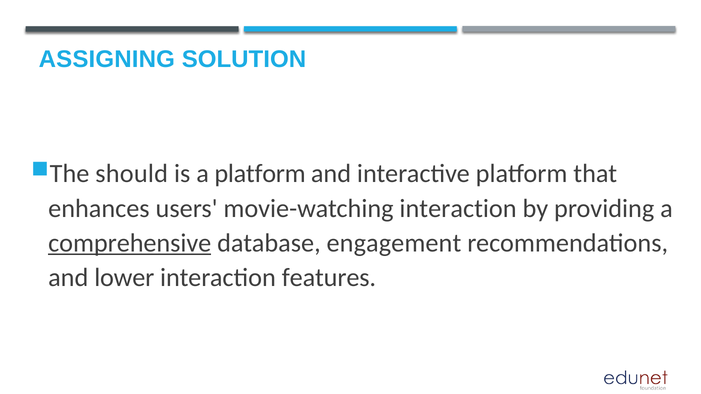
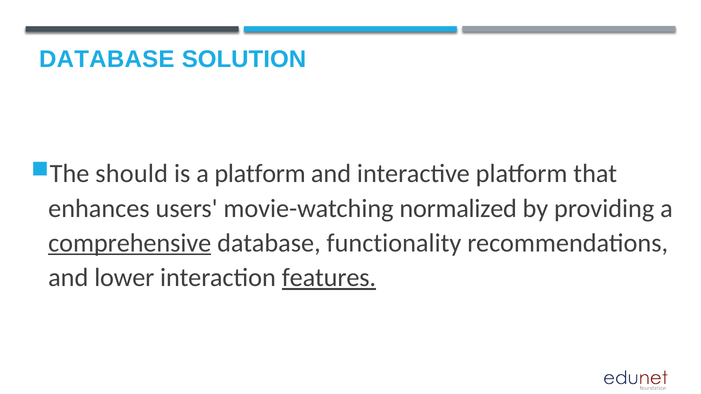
ASSIGNING at (107, 59): ASSIGNING -> DATABASE
movie-watching interaction: interaction -> normalized
engagement: engagement -> functionality
features underline: none -> present
